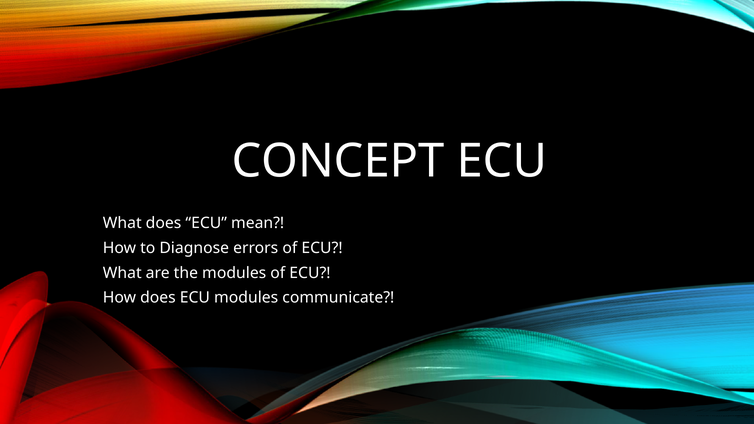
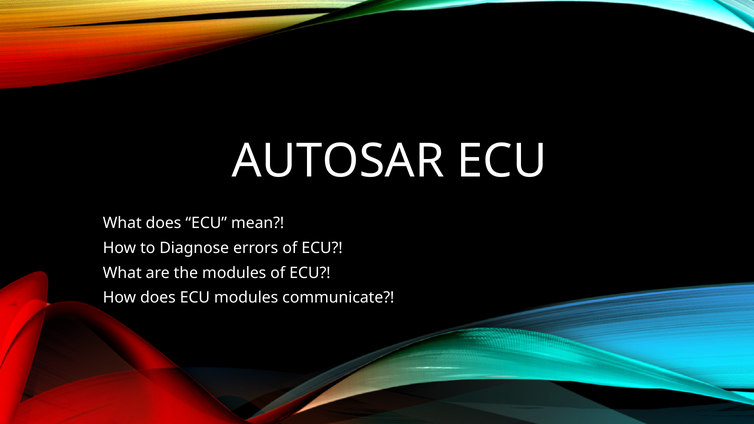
CONCEPT: CONCEPT -> AUTOSAR
